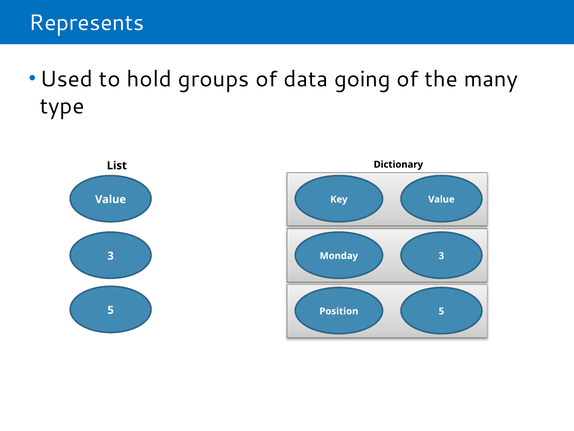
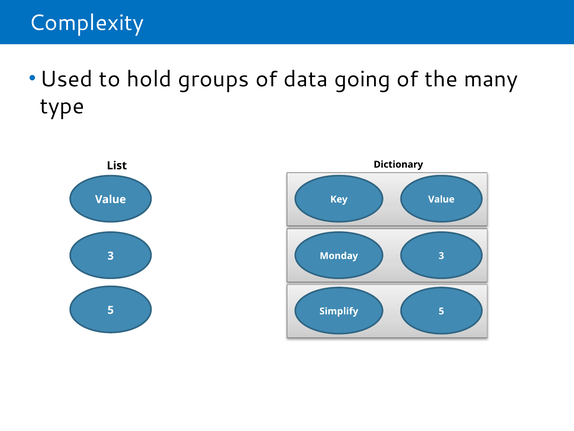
Represents: Represents -> Complexity
Position: Position -> Simplify
